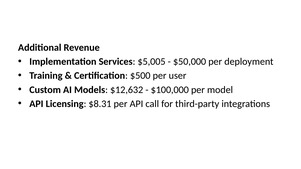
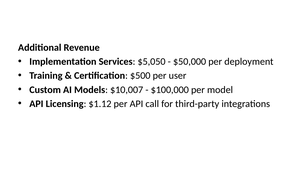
$5,005: $5,005 -> $5,050
$12,632: $12,632 -> $10,007
$8.31: $8.31 -> $1.12
